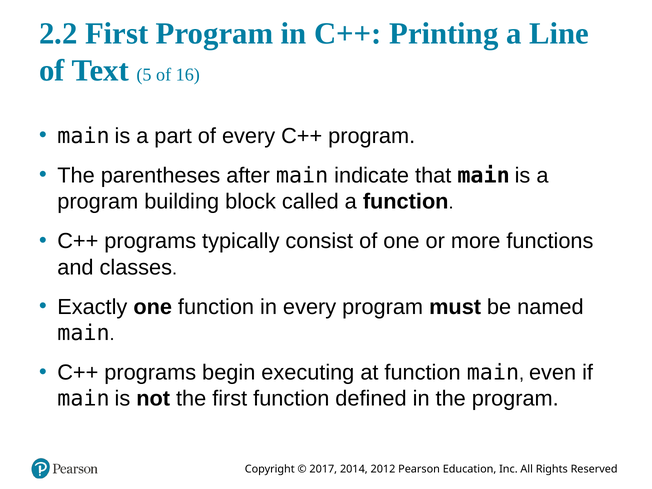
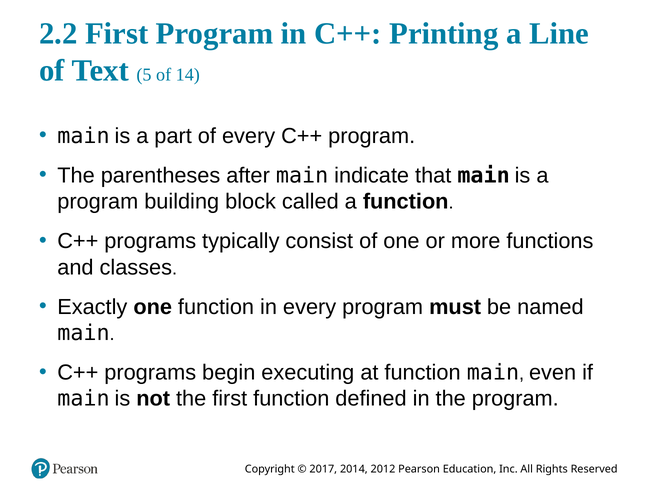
16: 16 -> 14
